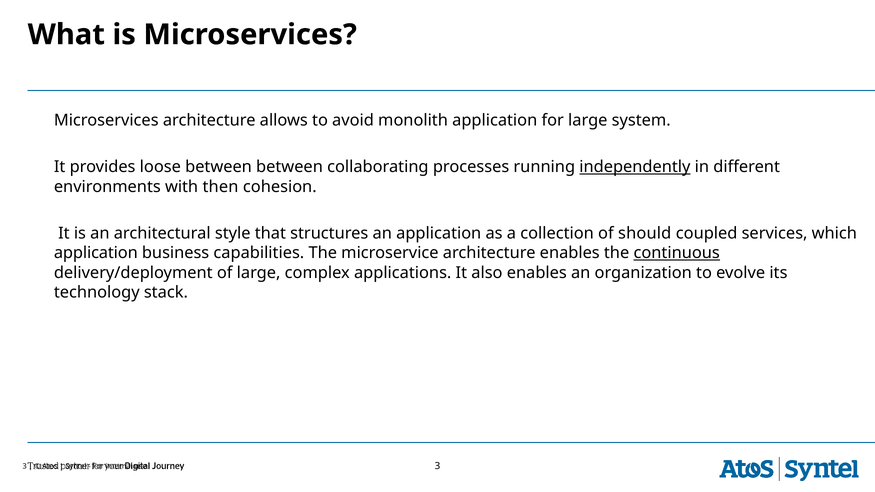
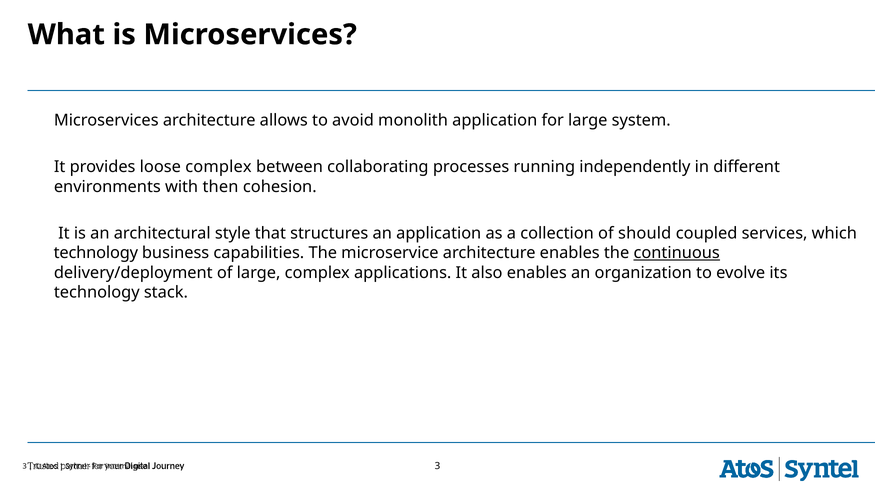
loose between: between -> complex
independently underline: present -> none
application at (96, 253): application -> technology
